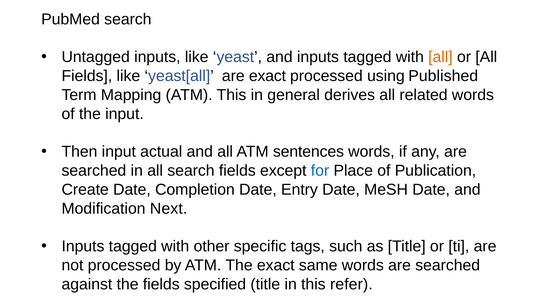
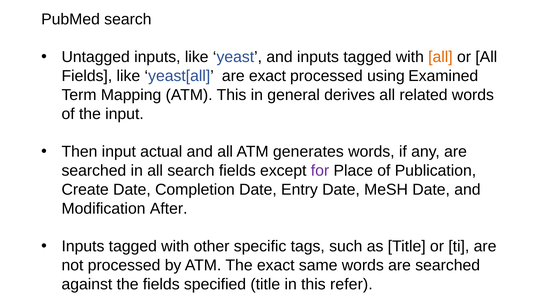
Published: Published -> Examined
sentences: sentences -> generates
for colour: blue -> purple
Next: Next -> After
